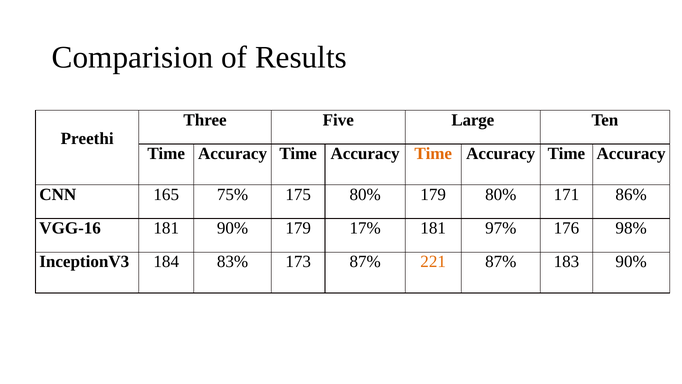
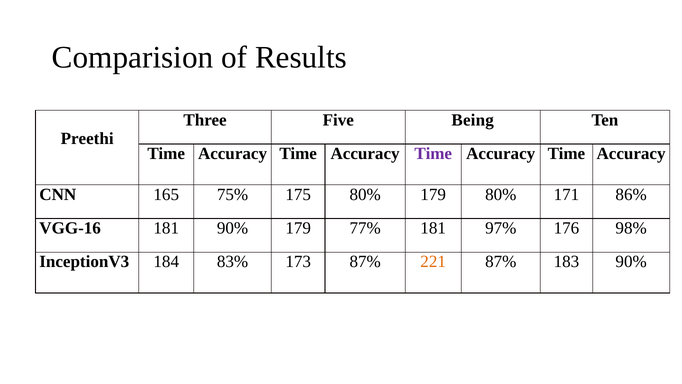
Large: Large -> Being
Time at (433, 153) colour: orange -> purple
17%: 17% -> 77%
